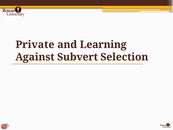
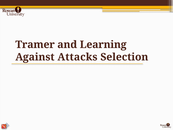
Private: Private -> Tramer
Subvert: Subvert -> Attacks
